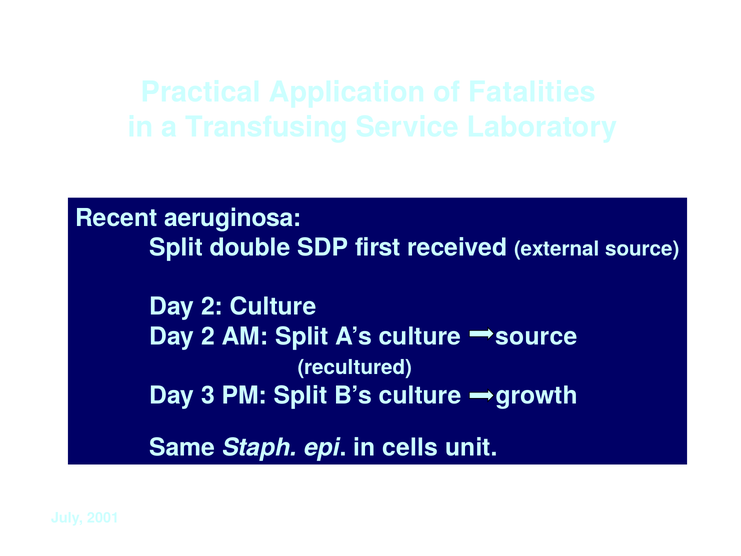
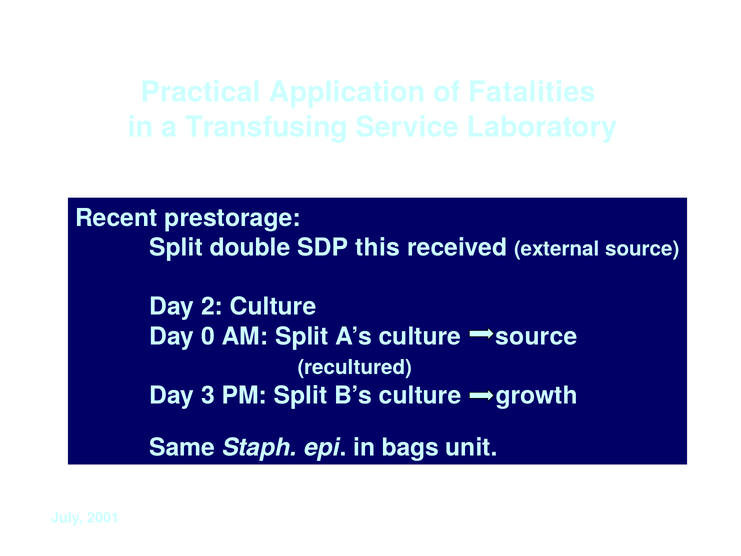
aeruginosa: aeruginosa -> prestorage
first: first -> this
2 at (208, 336): 2 -> 0
cells: cells -> bags
